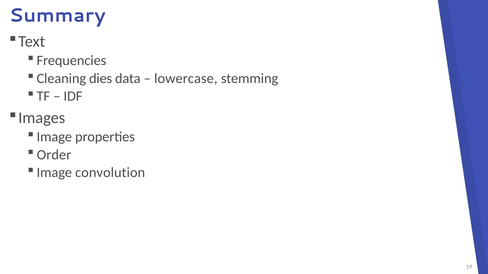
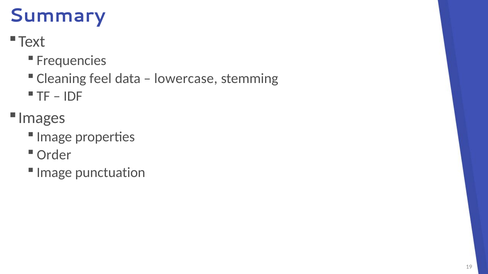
dies: dies -> feel
convolution: convolution -> punctuation
